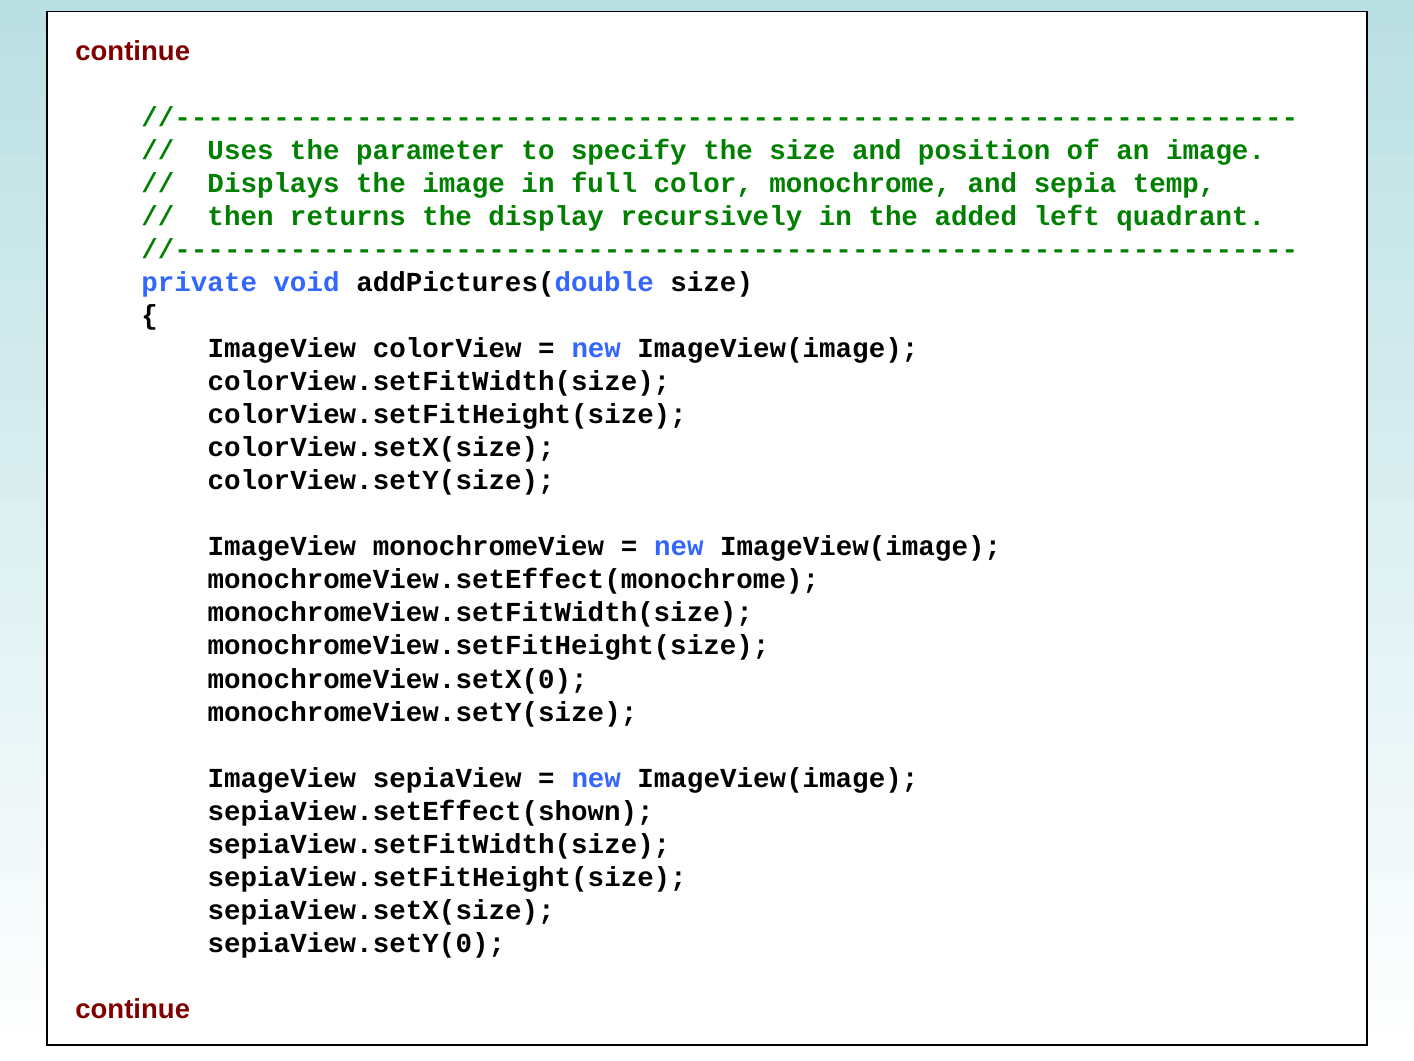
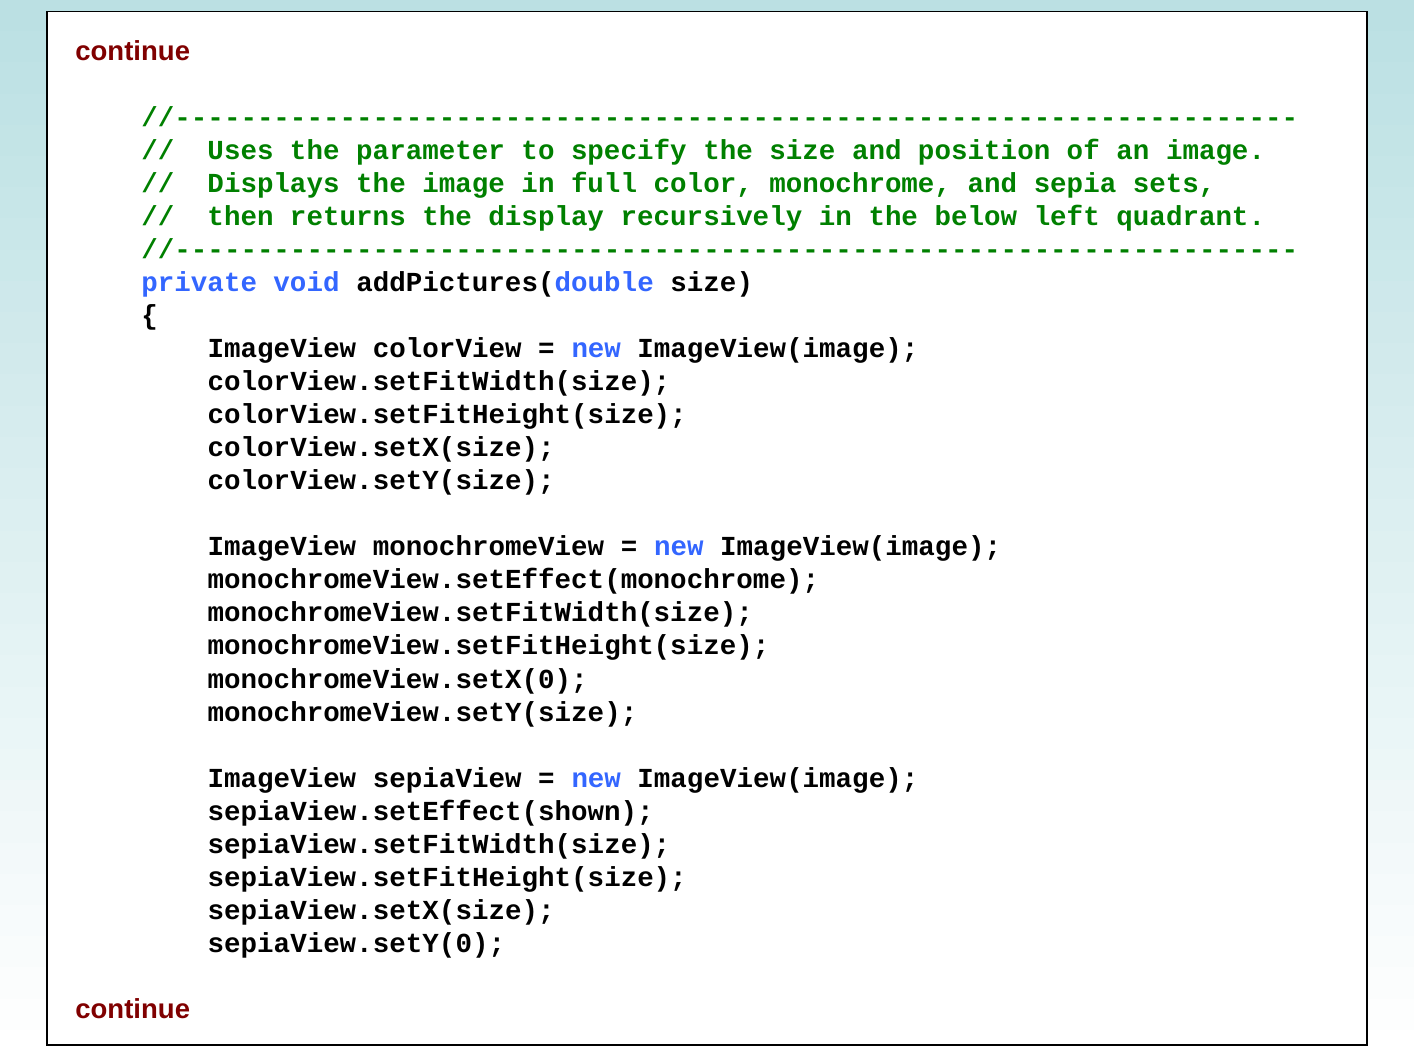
temp: temp -> sets
added: added -> below
